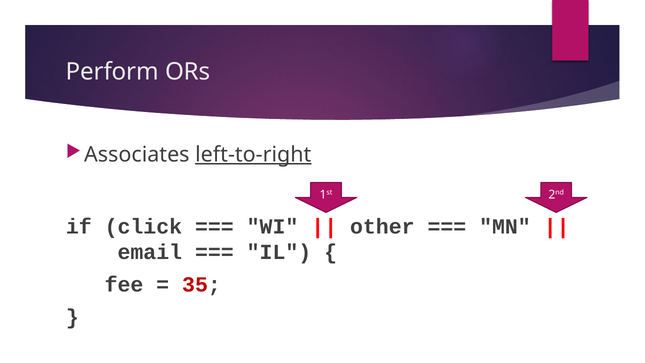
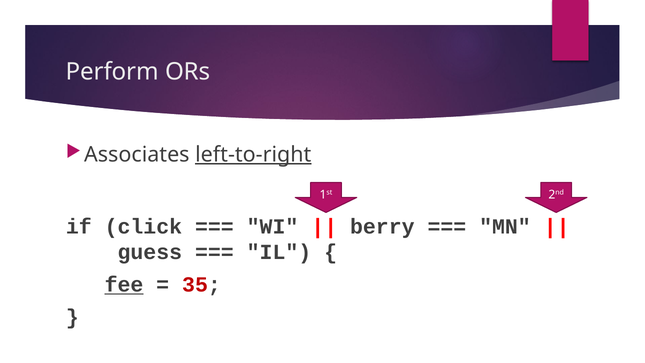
other: other -> berry
email: email -> guess
fee underline: none -> present
